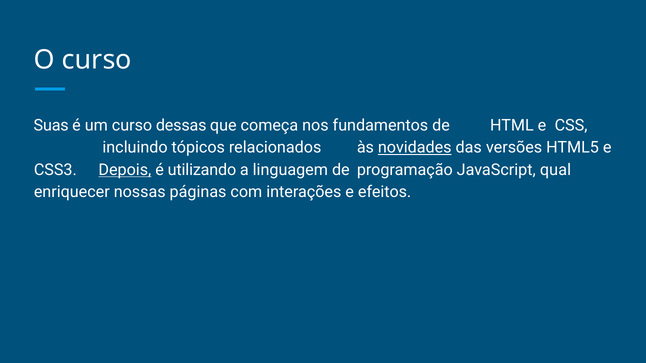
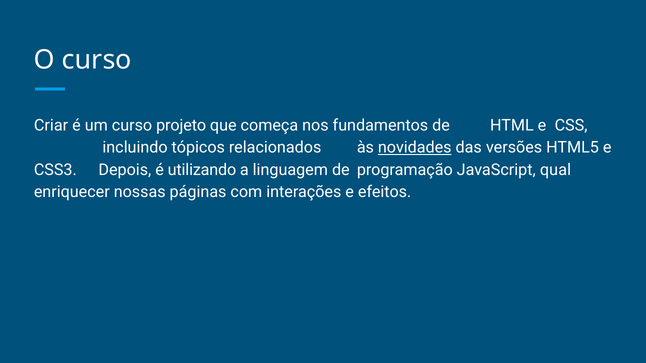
Suas: Suas -> Criar
dessas: dessas -> projeto
Depois underline: present -> none
